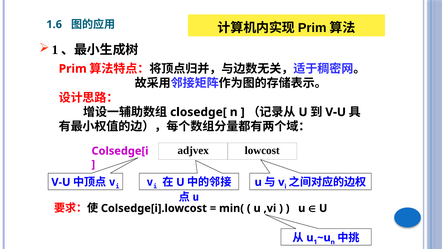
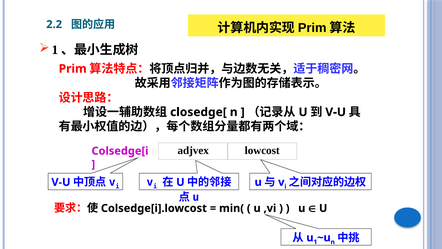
1.6: 1.6 -> 2.2
